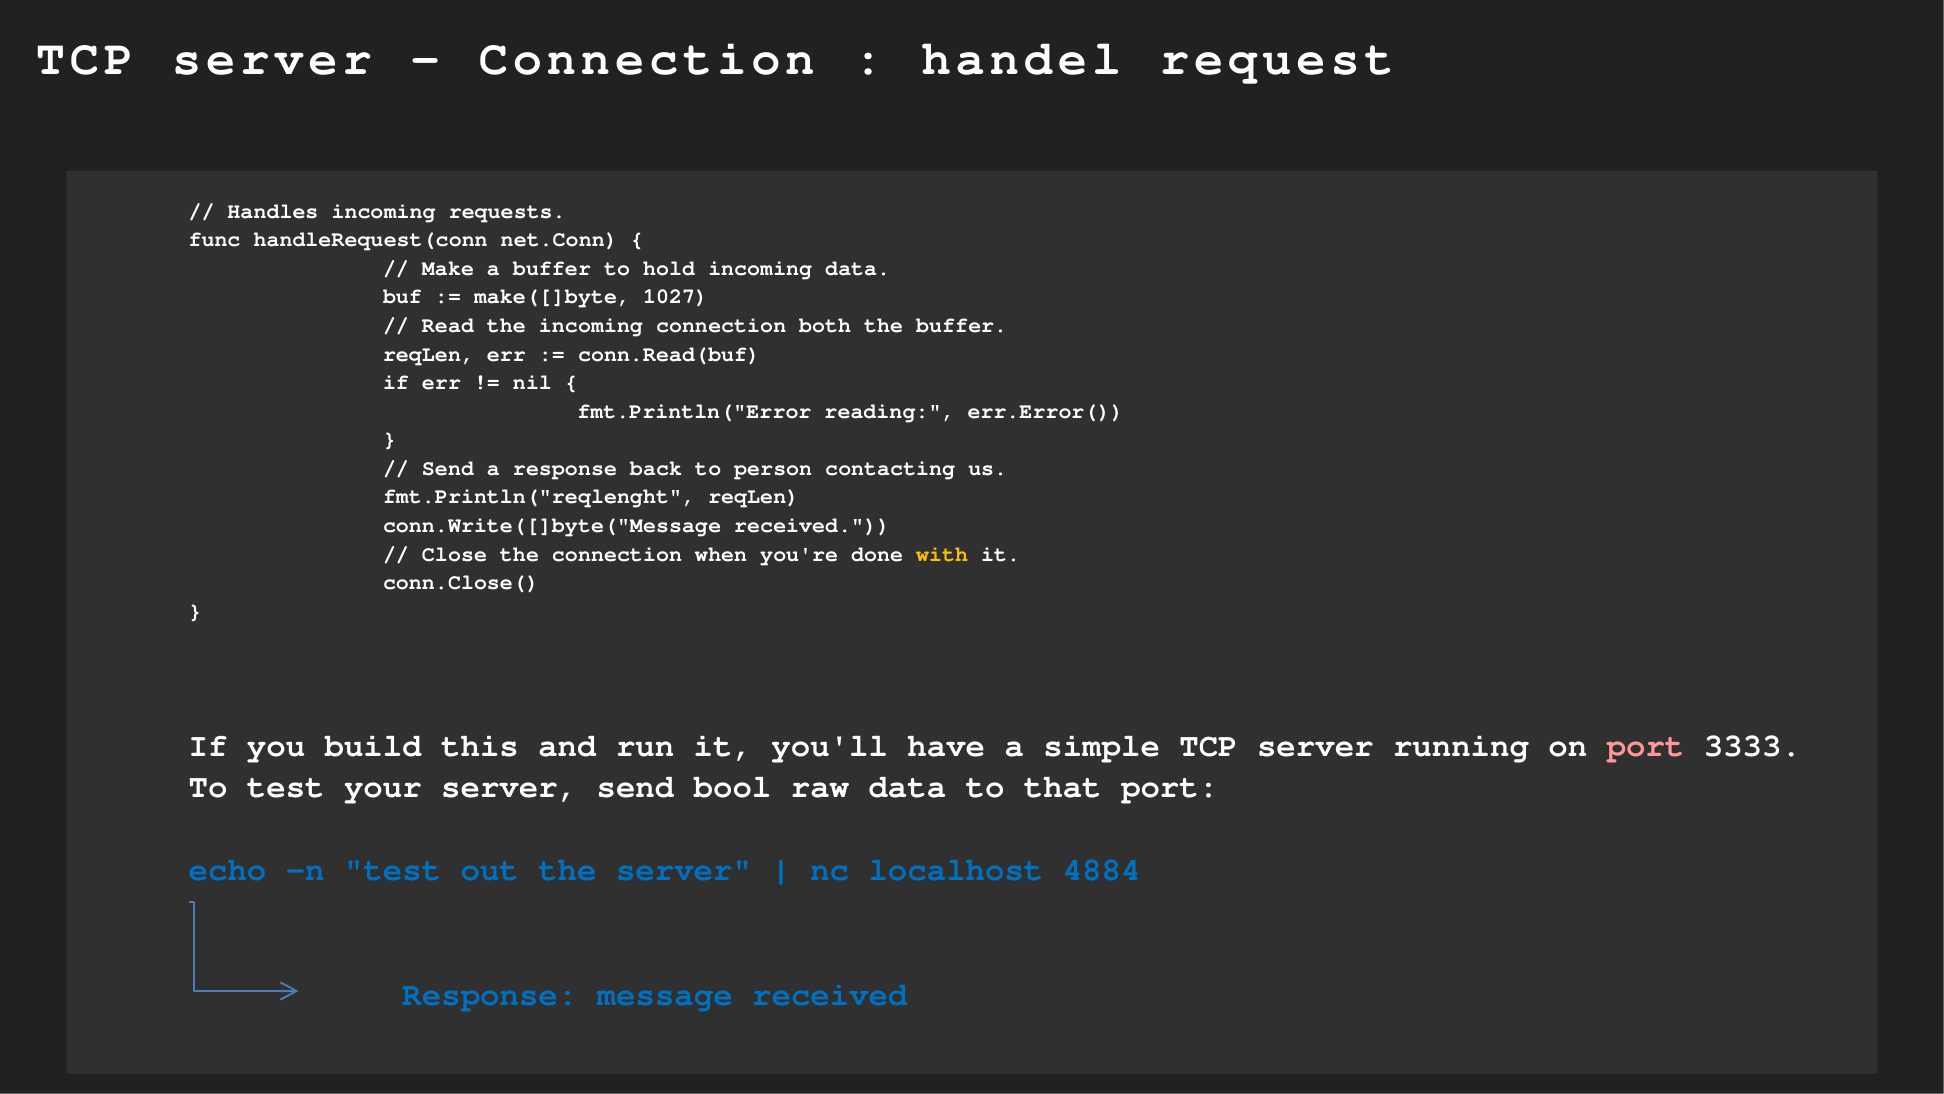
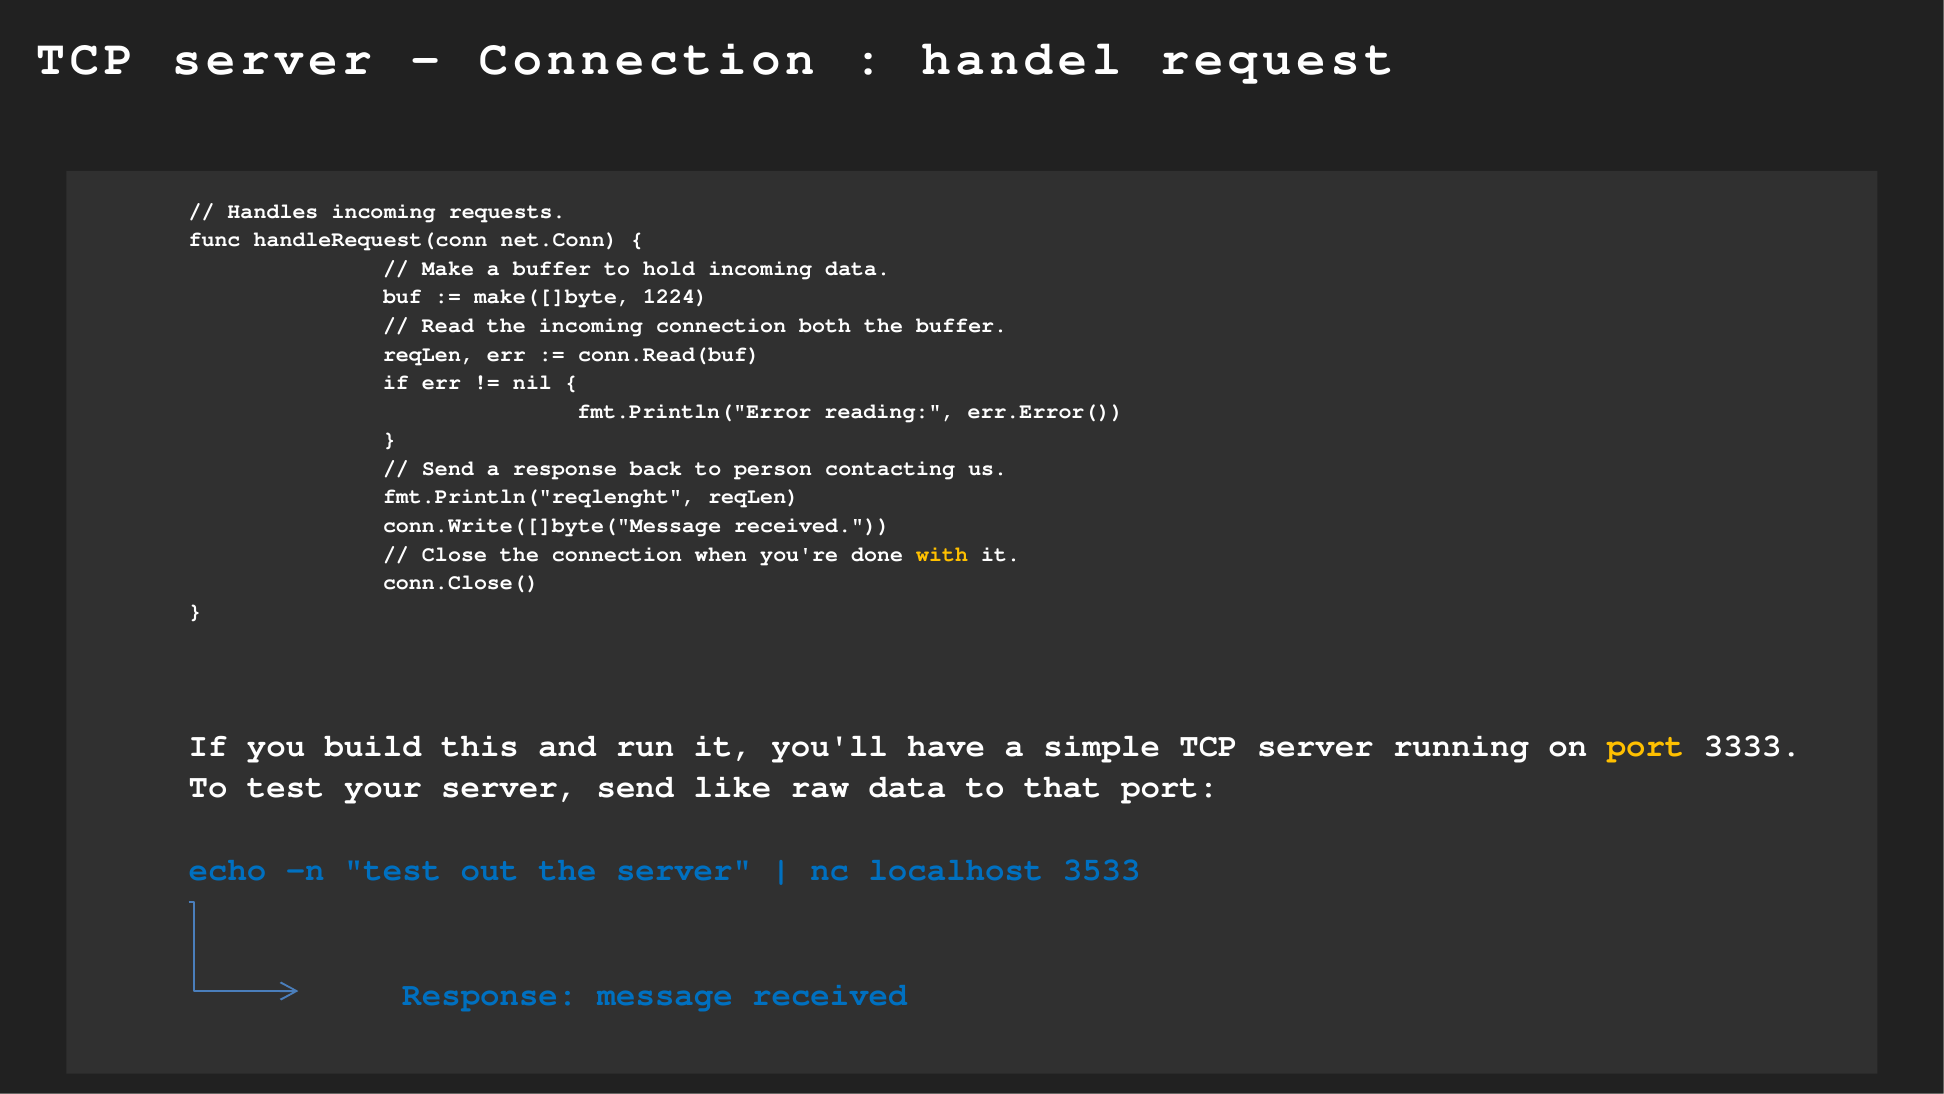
1027: 1027 -> 1224
port at (1646, 745) colour: pink -> yellow
bool: bool -> like
4884: 4884 -> 3533
